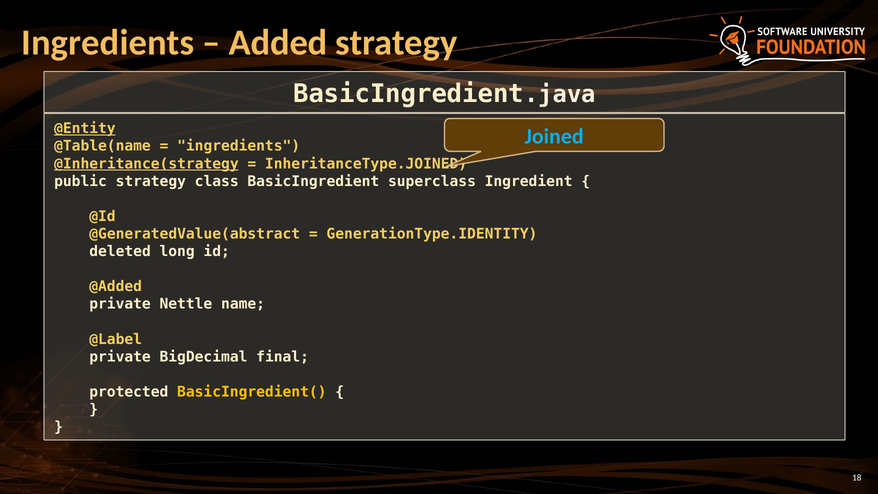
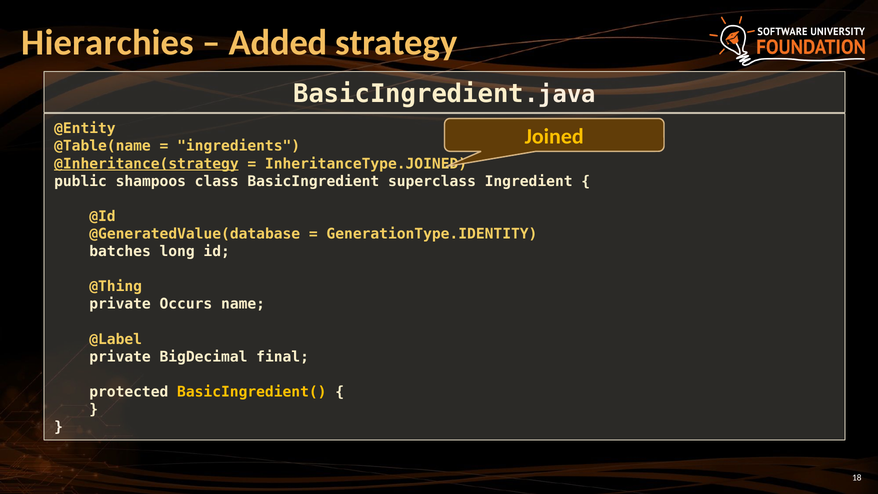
Ingredients at (108, 43): Ingredients -> Hierarchies
@Entity underline: present -> none
Joined colour: light blue -> yellow
public strategy: strategy -> shampoos
@GeneratedValue(abstract: @GeneratedValue(abstract -> @GeneratedValue(database
deleted: deleted -> batches
@Added: @Added -> @Thing
Nettle: Nettle -> Occurs
